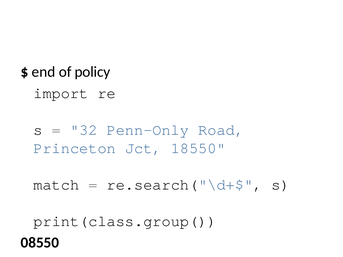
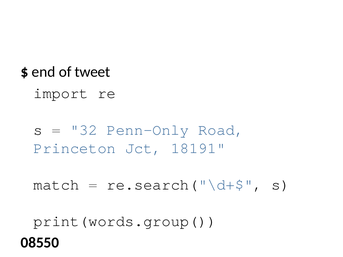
policy: policy -> tweet
18550: 18550 -> 18191
print(class.group(: print(class.group( -> print(words.group(
